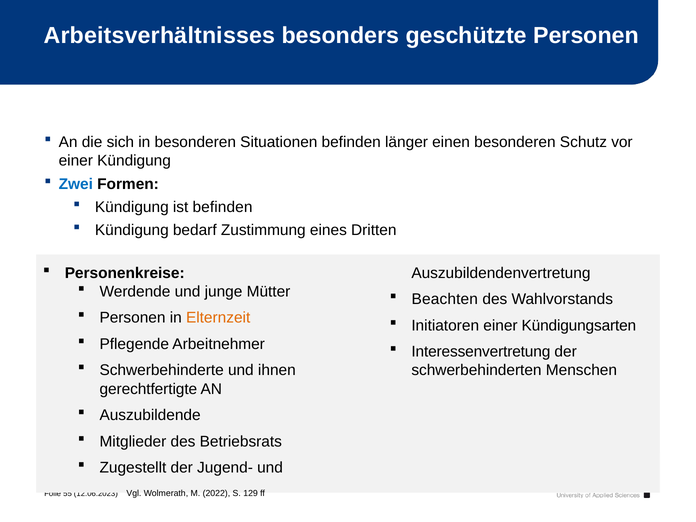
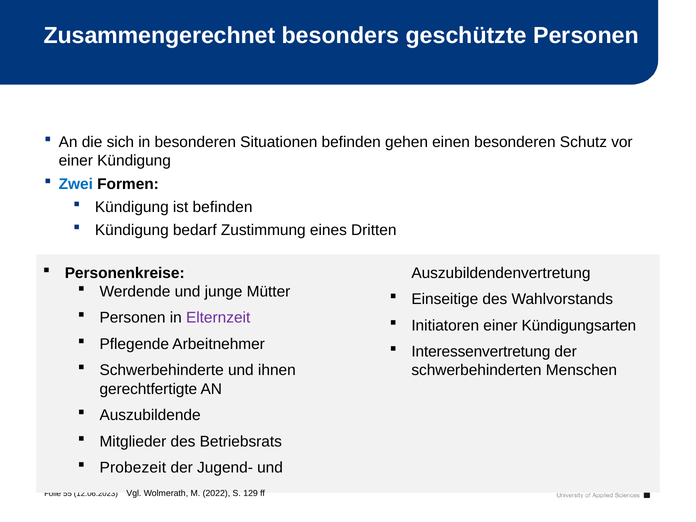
Arbeitsverhältnisses: Arbeitsverhältnisses -> Zusammengerechnet
länger: länger -> gehen
Beachten: Beachten -> Einseitige
Elternzeit colour: orange -> purple
Zugestellt: Zugestellt -> Probezeit
